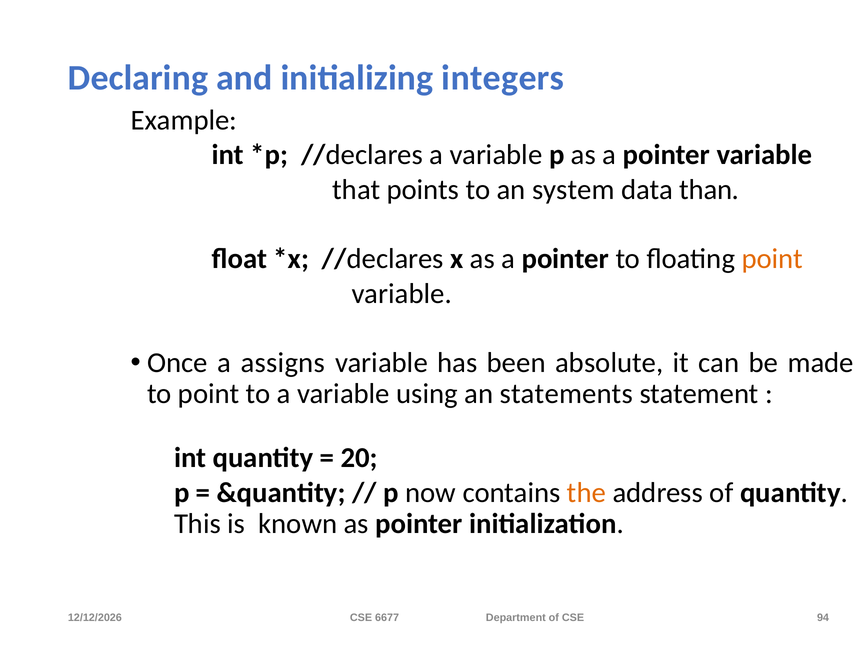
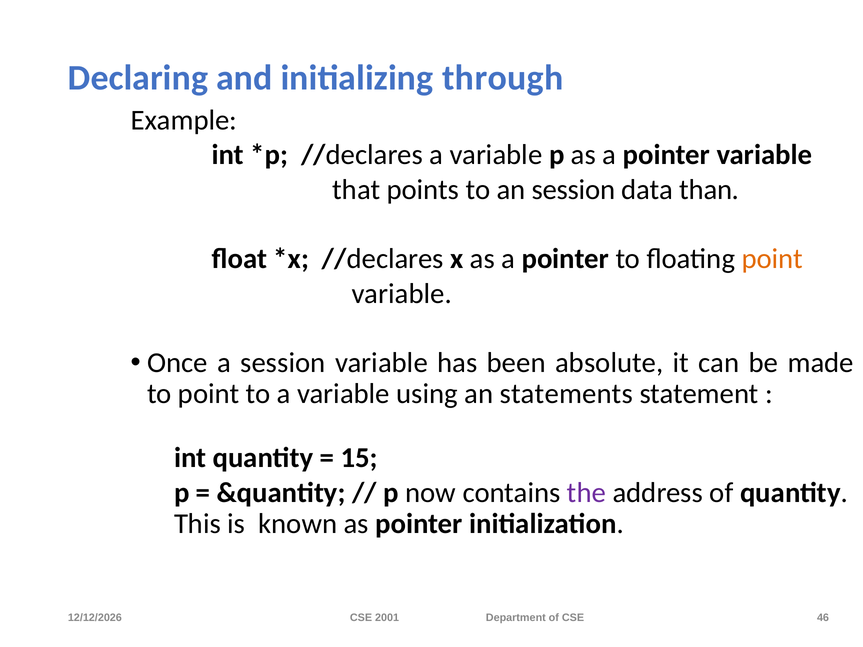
integers: integers -> through
an system: system -> session
a assigns: assigns -> session
20: 20 -> 15
the colour: orange -> purple
6677: 6677 -> 2001
94: 94 -> 46
